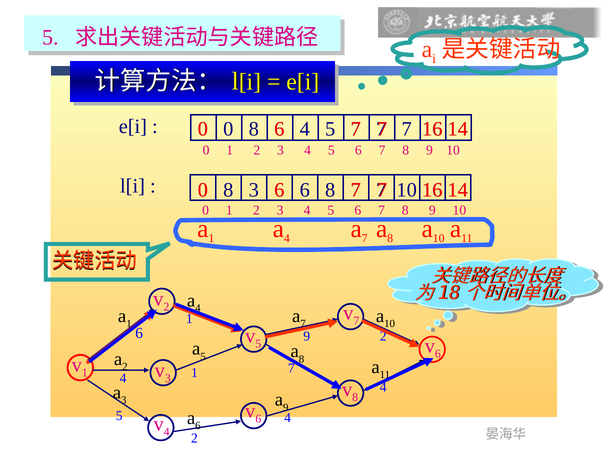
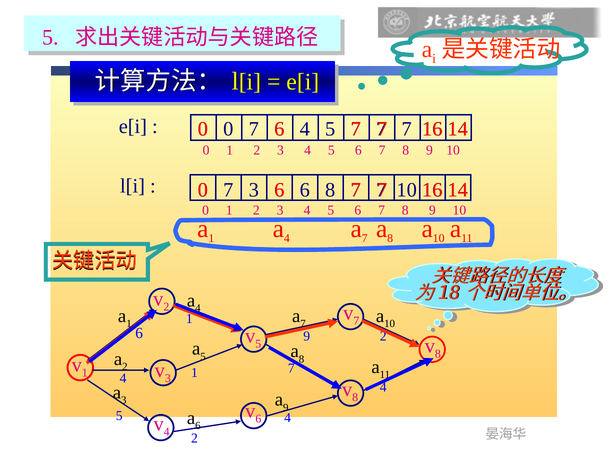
8 at (254, 129): 8 -> 7
8 at (228, 190): 8 -> 7
6 at (438, 354): 6 -> 8
